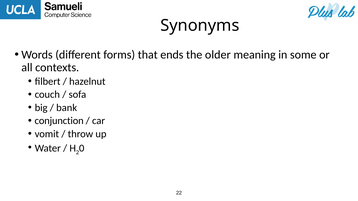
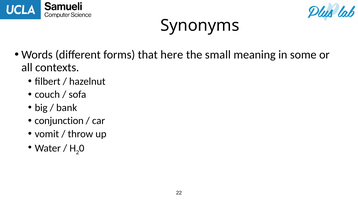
ends: ends -> here
older: older -> small
